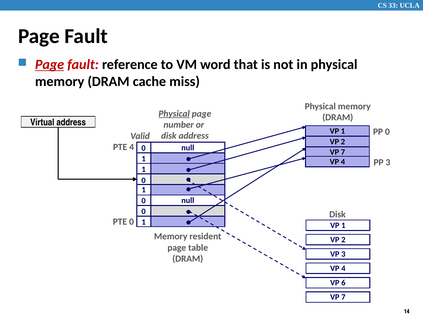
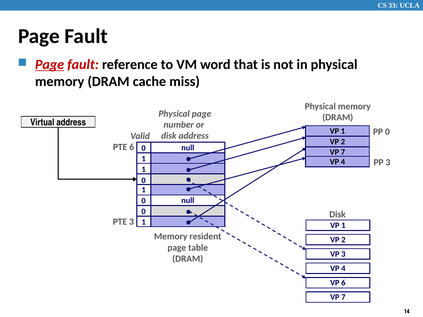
Physical at (174, 114) underline: present -> none
PTE 4: 4 -> 6
PTE 0: 0 -> 3
